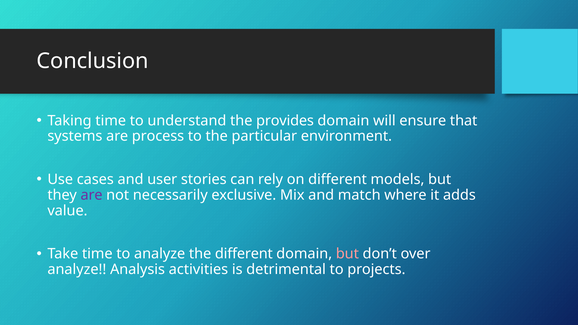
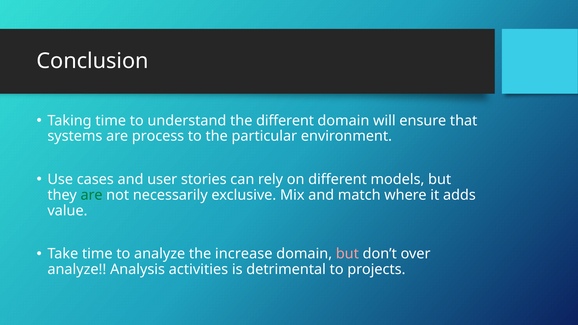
the provides: provides -> different
are at (92, 195) colour: purple -> green
the different: different -> increase
